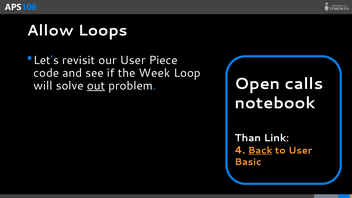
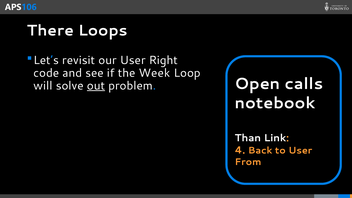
Allow: Allow -> There
Piece: Piece -> Right
Back underline: present -> none
Basic: Basic -> From
